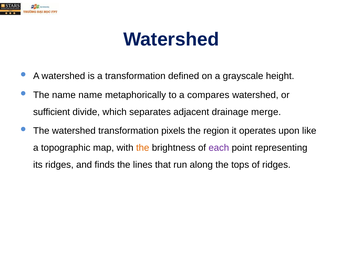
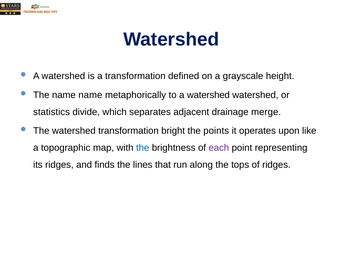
to a compares: compares -> watershed
sufficient: sufficient -> statistics
pixels: pixels -> bright
region: region -> points
the at (143, 148) colour: orange -> blue
